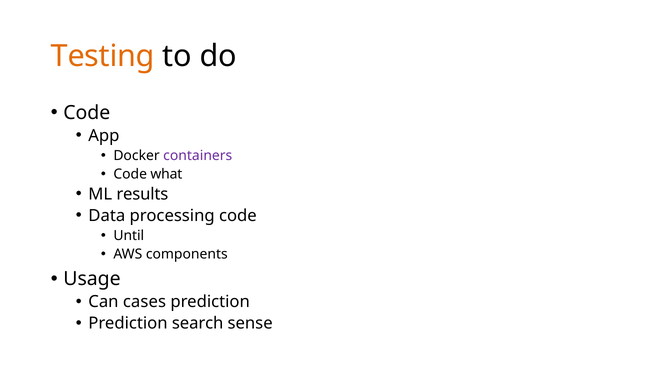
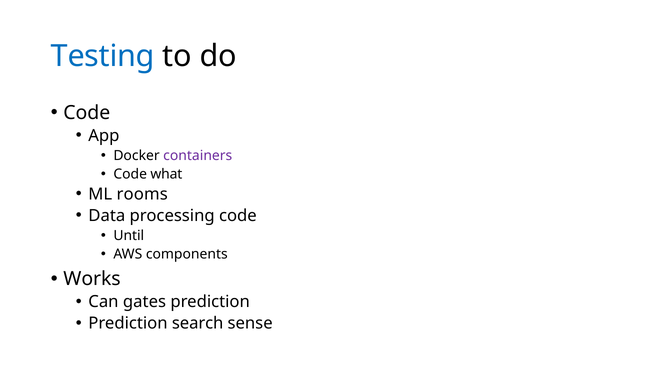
Testing colour: orange -> blue
results: results -> rooms
Usage: Usage -> Works
cases: cases -> gates
